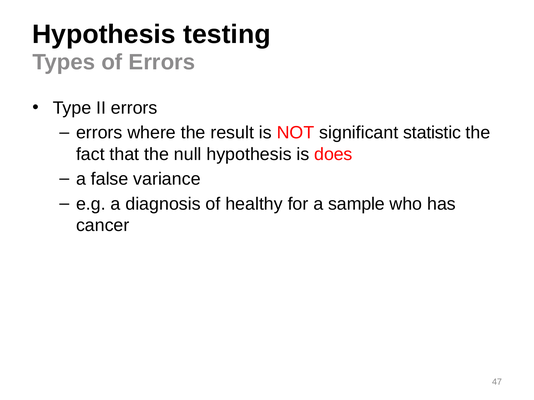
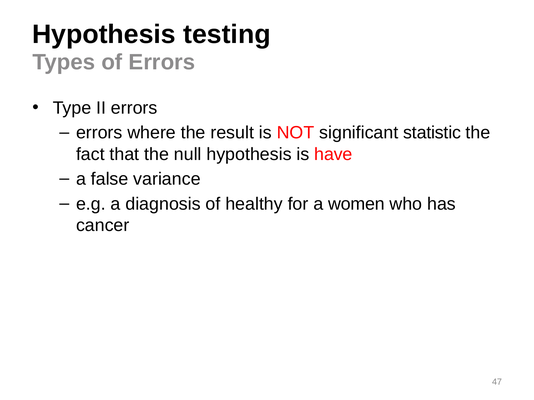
does: does -> have
sample: sample -> women
